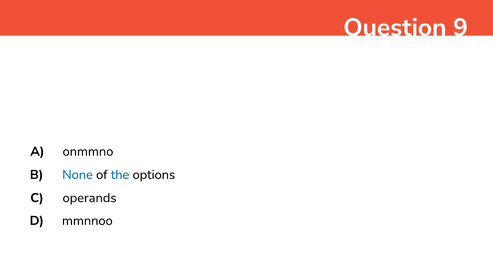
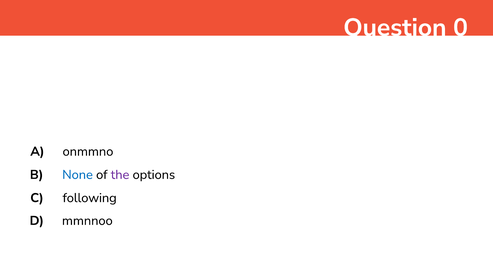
9: 9 -> 0
the colour: blue -> purple
operands: operands -> following
